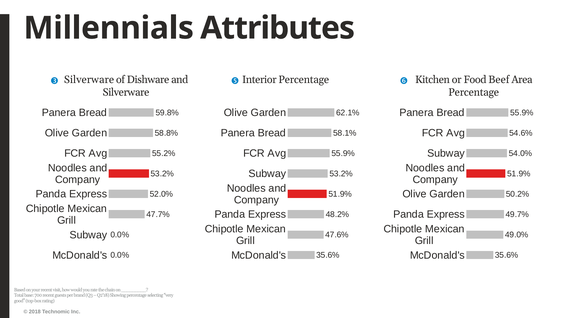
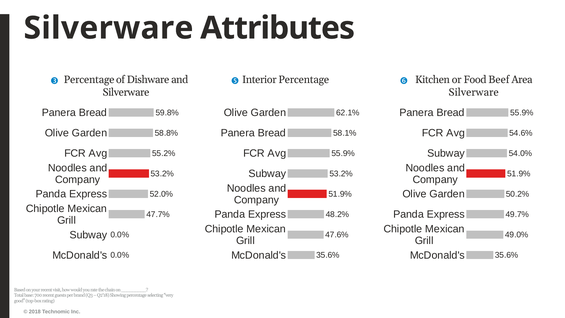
Millennials at (109, 28): Millennials -> Silverware
Silverware at (89, 80): Silverware -> Percentage
Percentage at (474, 92): Percentage -> Silverware
